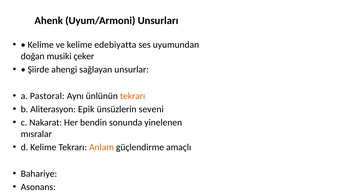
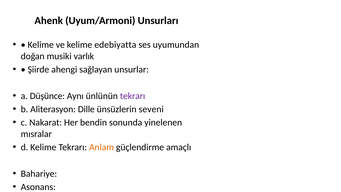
çeker: çeker -> varlık
Pastoral: Pastoral -> Düşünce
tekrarı at (133, 96) colour: orange -> purple
Epik: Epik -> Dille
